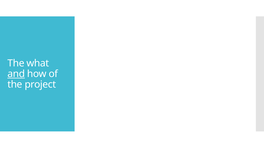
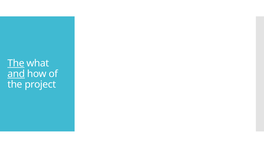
The at (16, 63) underline: none -> present
